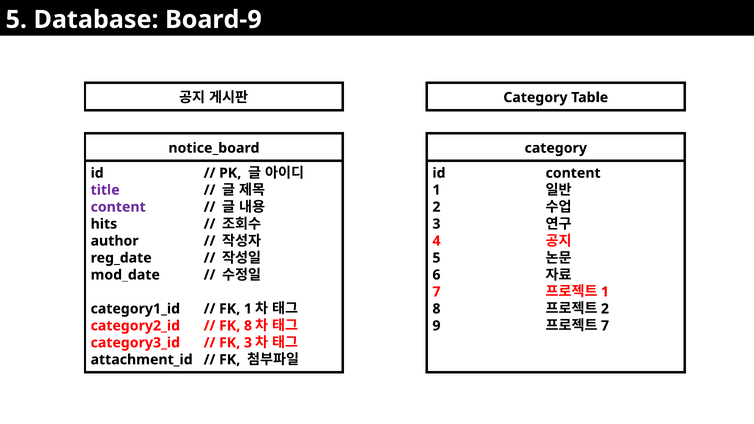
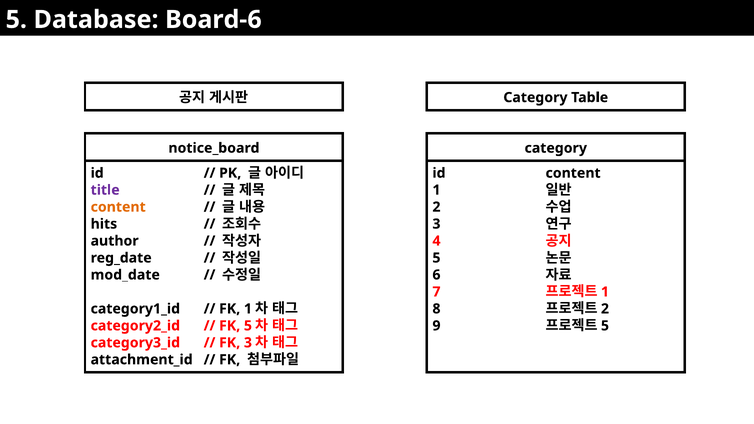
Board-9: Board-9 -> Board-6
content at (118, 207) colour: purple -> orange
FK 8: 8 -> 5
7 at (605, 326): 7 -> 5
